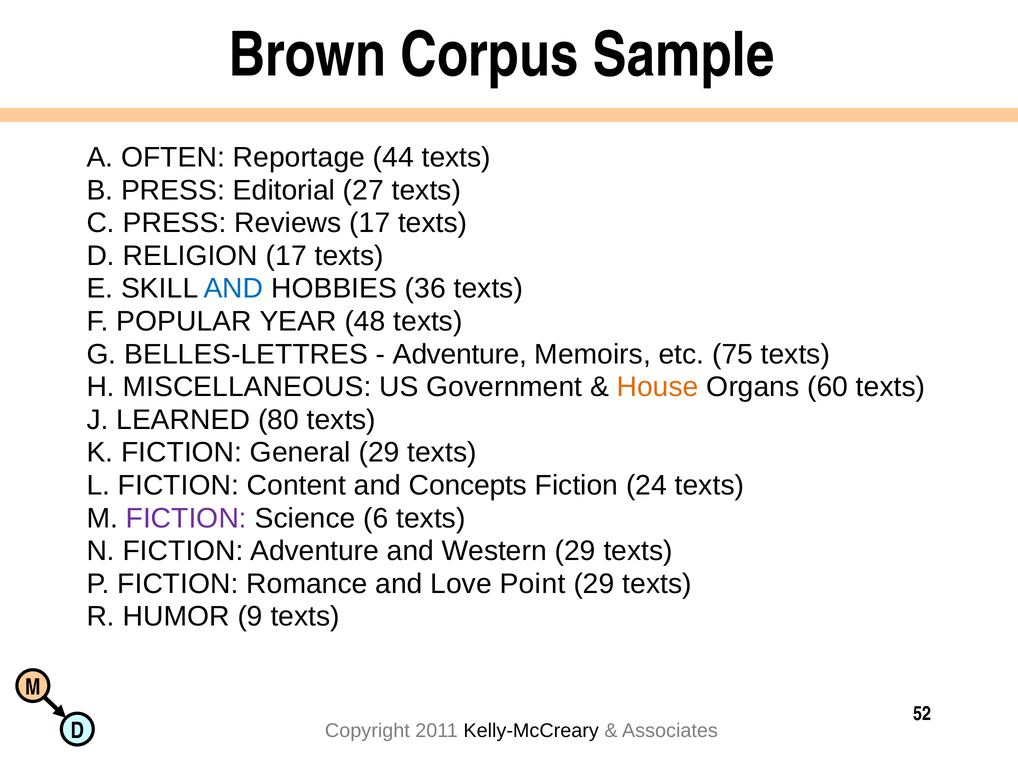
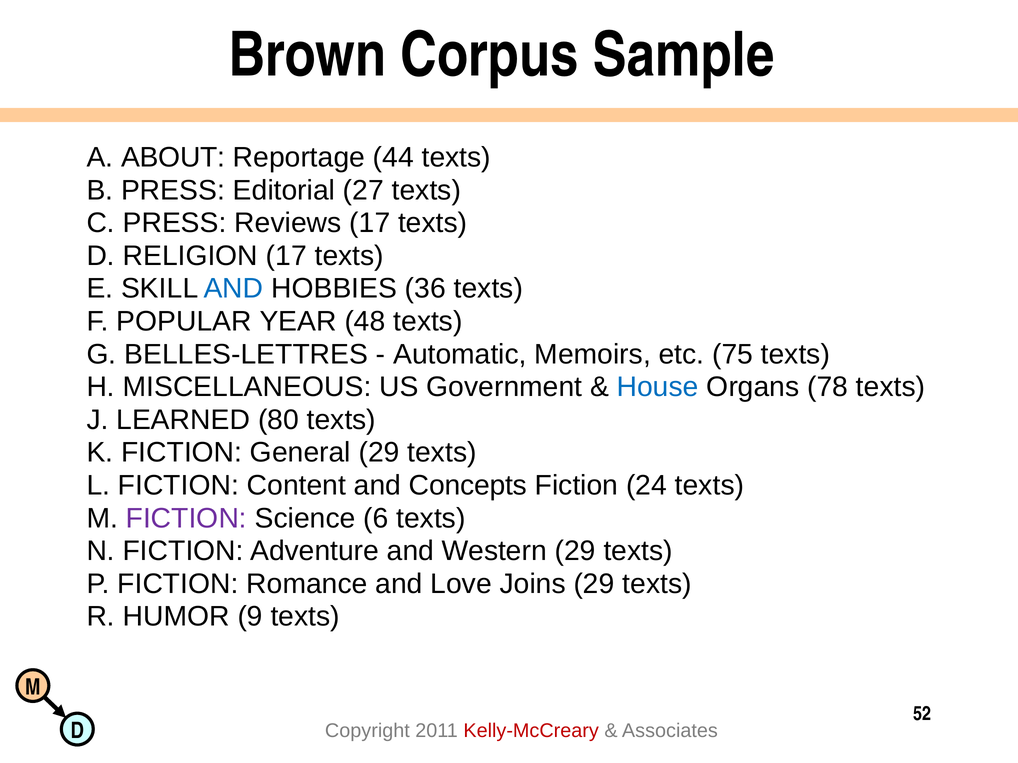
OFTEN: OFTEN -> ABOUT
Adventure at (460, 354): Adventure -> Automatic
House colour: orange -> blue
60: 60 -> 78
Point: Point -> Joins
Kelly-McCreary colour: black -> red
